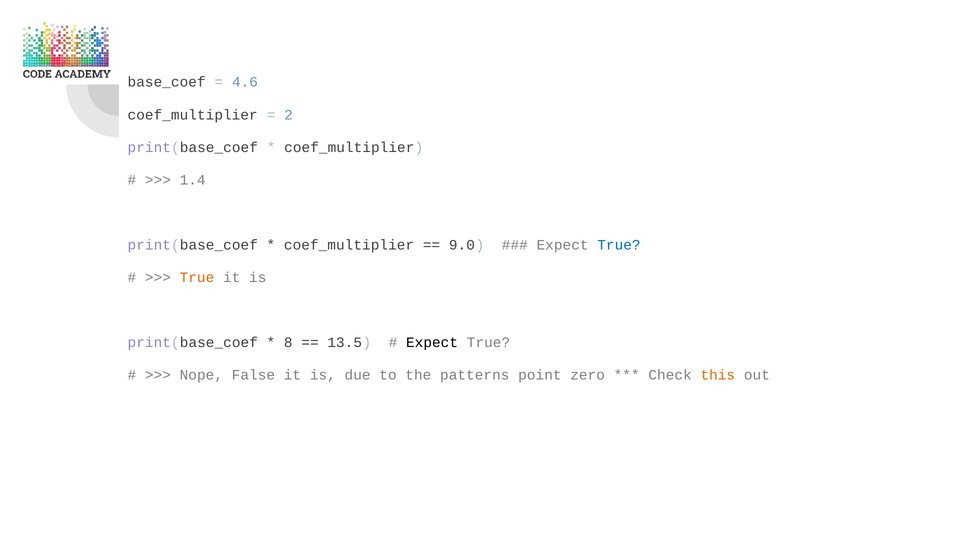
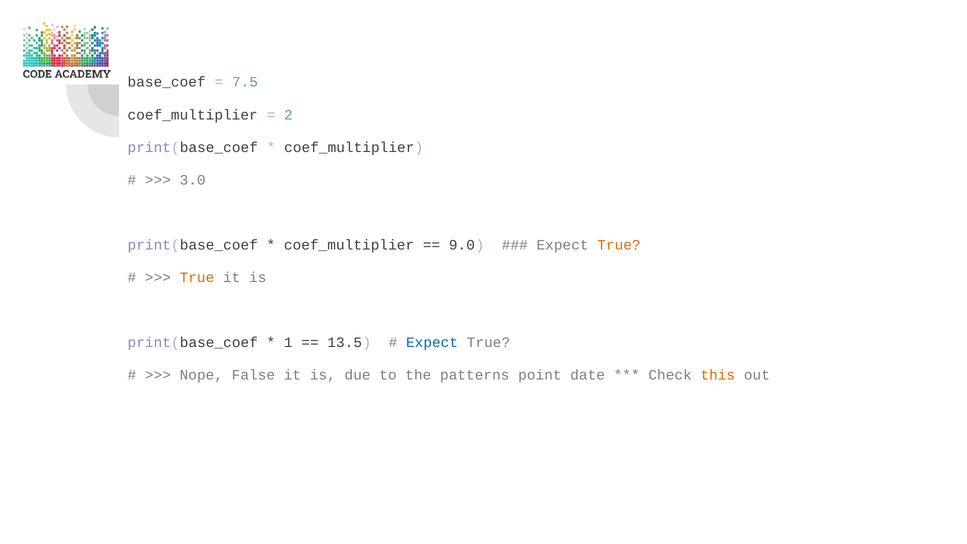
4.6: 4.6 -> 7.5
1.4: 1.4 -> 3.0
True at (619, 245) colour: blue -> orange
8: 8 -> 1
Expect at (432, 343) colour: black -> blue
zero: zero -> date
